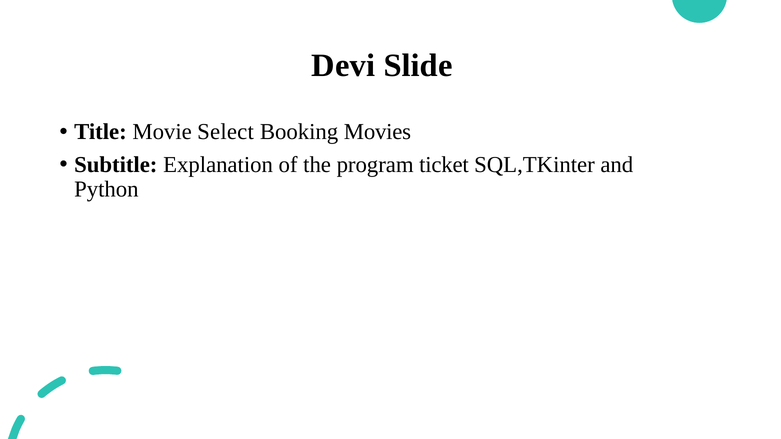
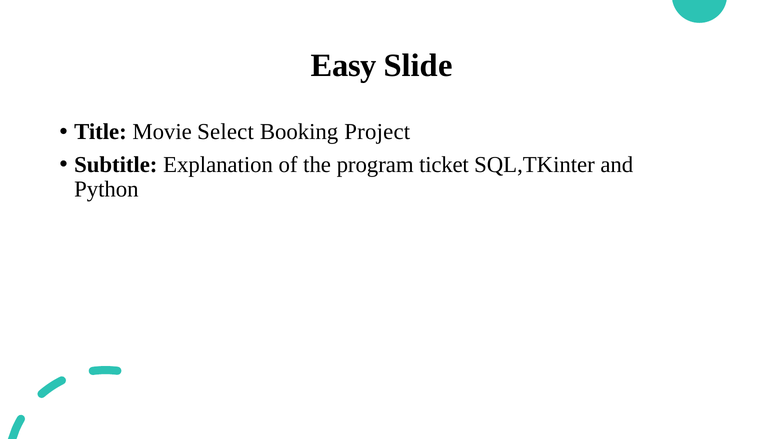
Devi: Devi -> Easy
Movies: Movies -> Project
